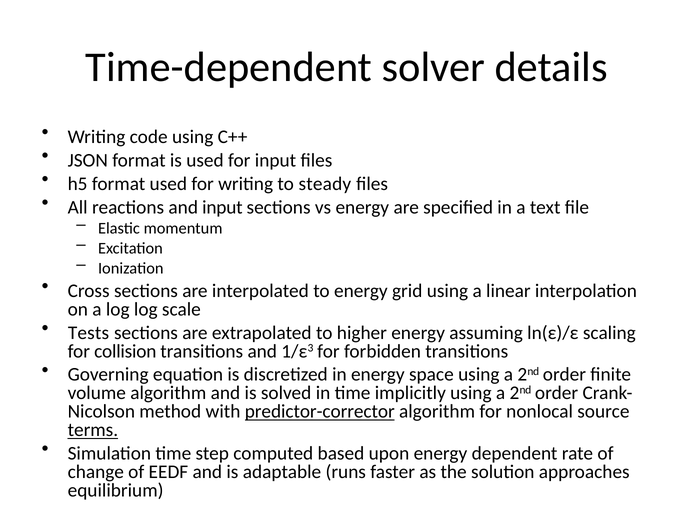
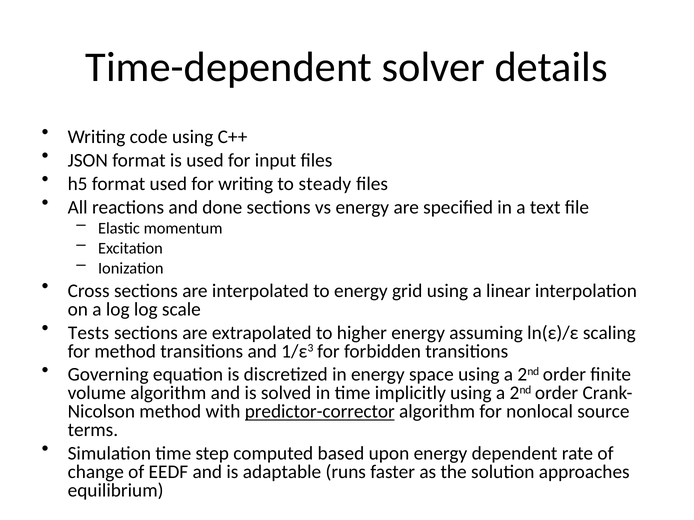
and input: input -> done
for collision: collision -> method
terms underline: present -> none
